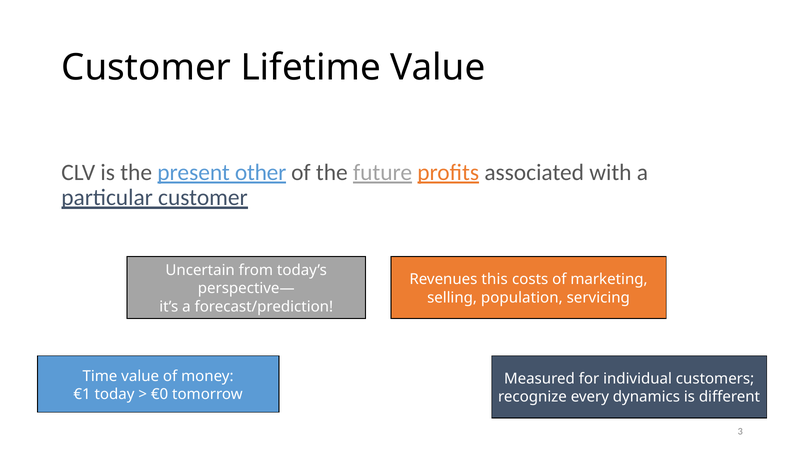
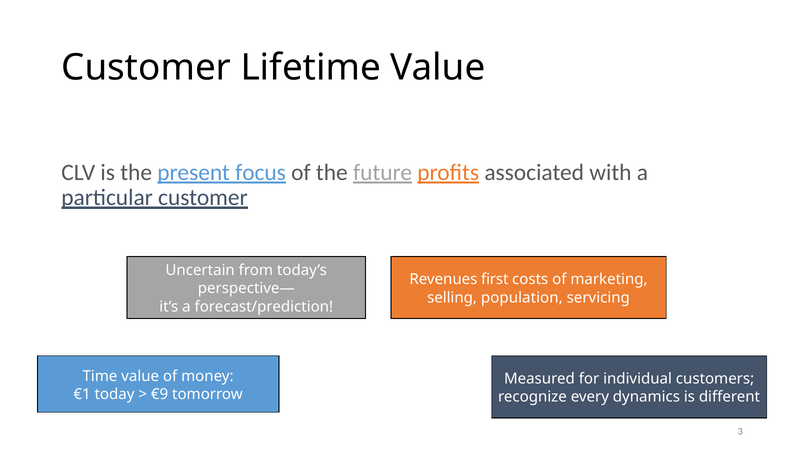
other: other -> focus
this: this -> first
€0: €0 -> €9
